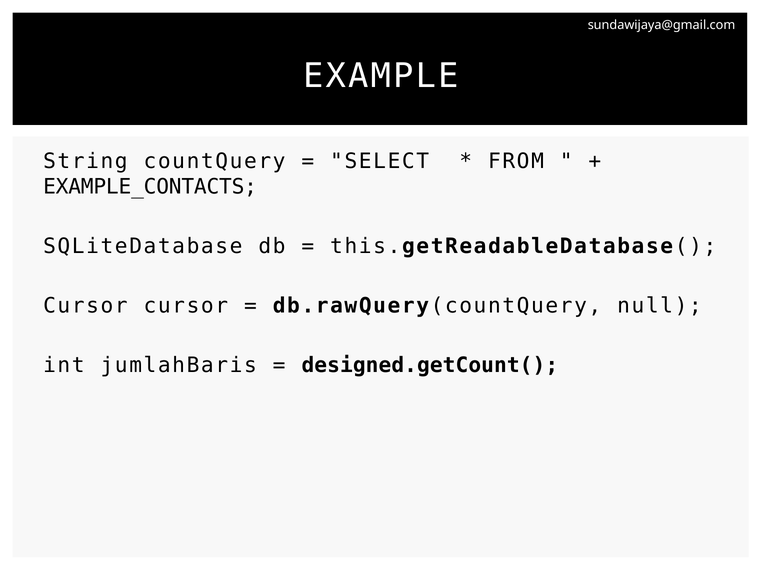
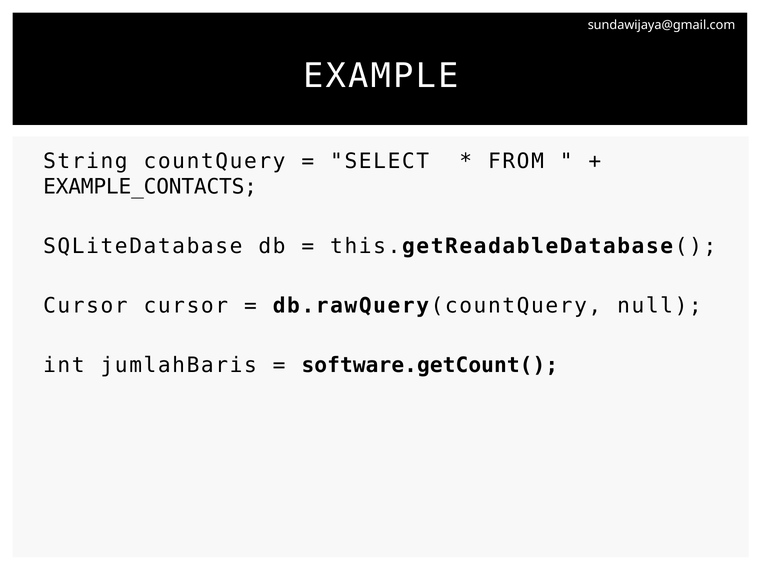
designed.getCount(: designed.getCount( -> software.getCount(
